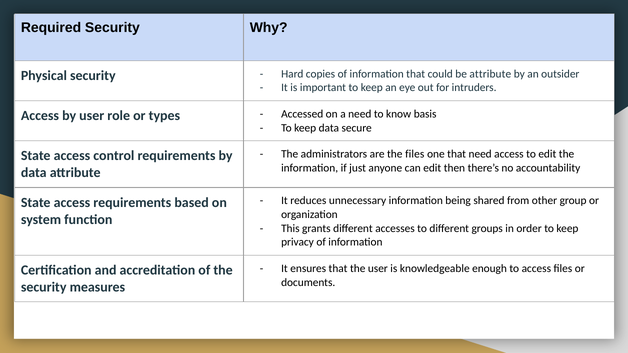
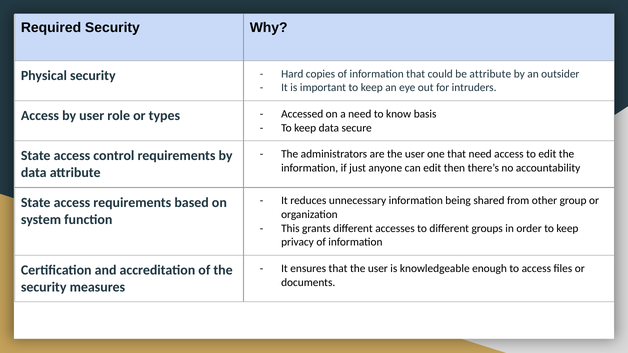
are the files: files -> user
